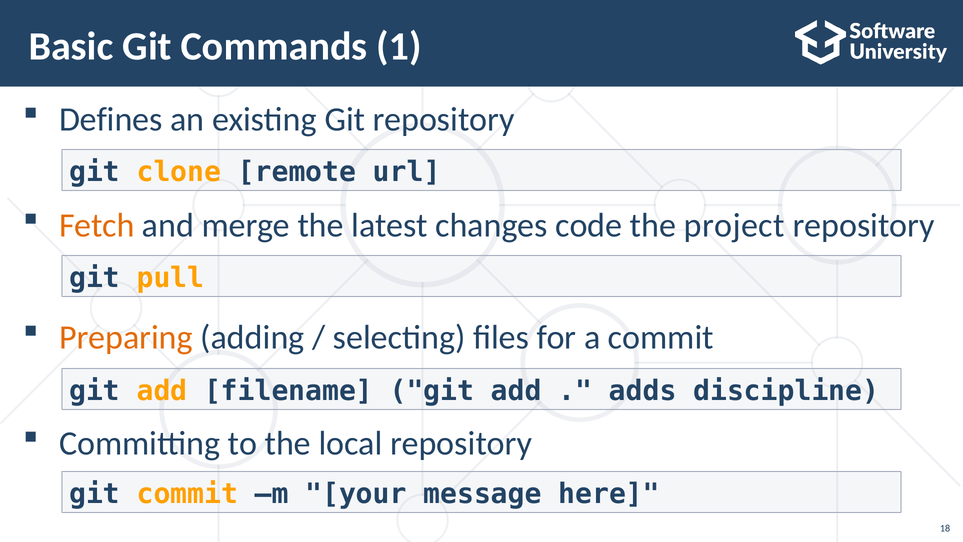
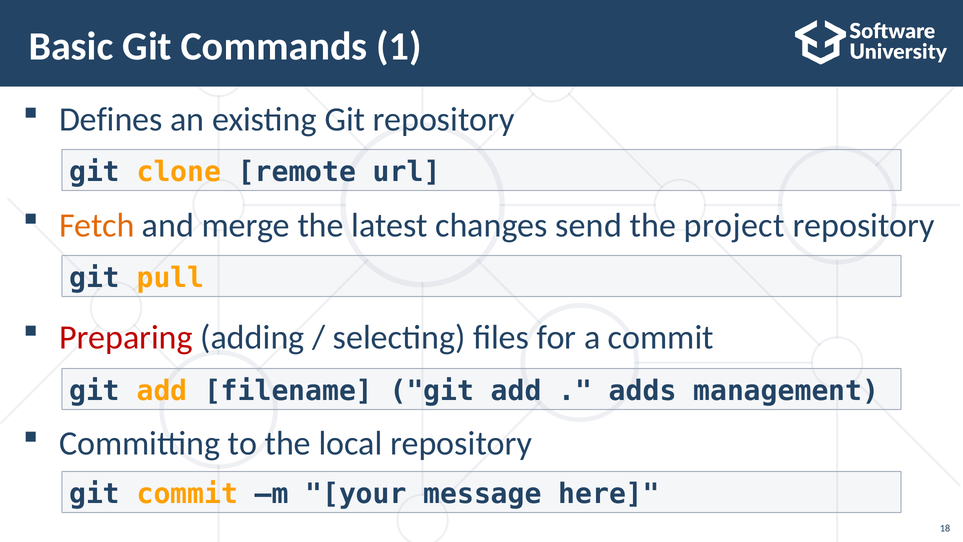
code: code -> send
Preparing colour: orange -> red
discipline: discipline -> management
